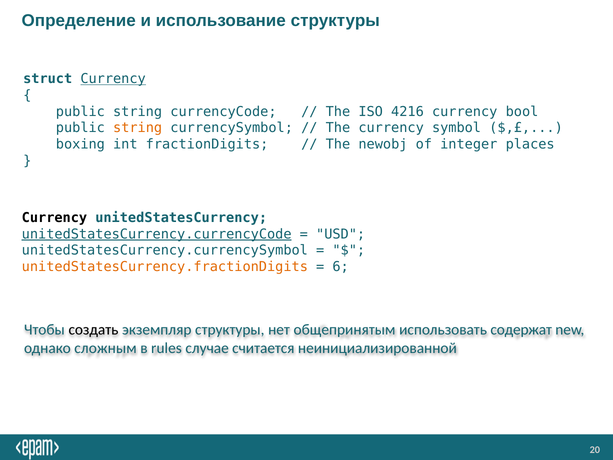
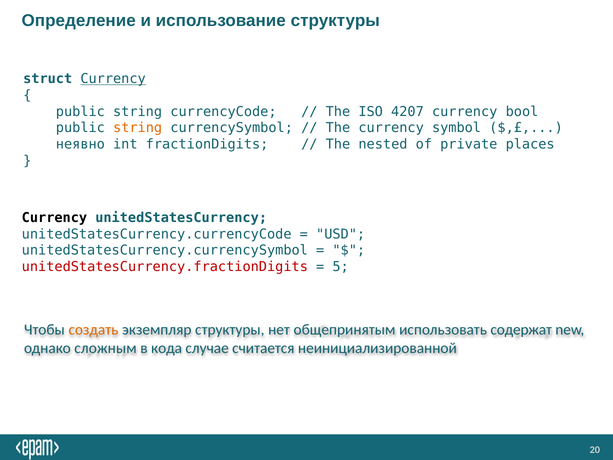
4216: 4216 -> 4207
boxing: boxing -> неявно
newobj: newobj -> nested
integer: integer -> private
unitedStatesCurrency.currencyCode underline: present -> none
unitedStatesCurrency.fractionDigits colour: orange -> red
6: 6 -> 5
создать colour: black -> orange
rules: rules -> кода
